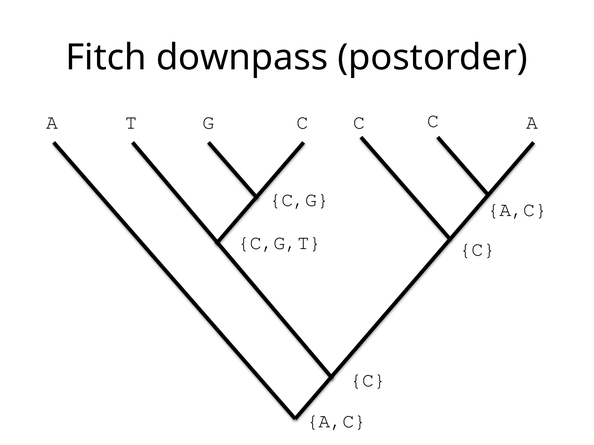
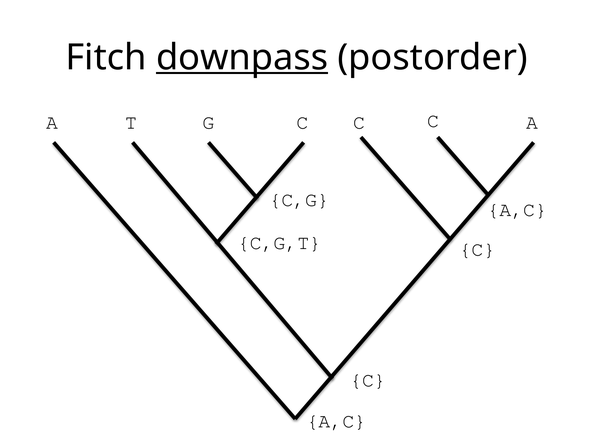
downpass underline: none -> present
